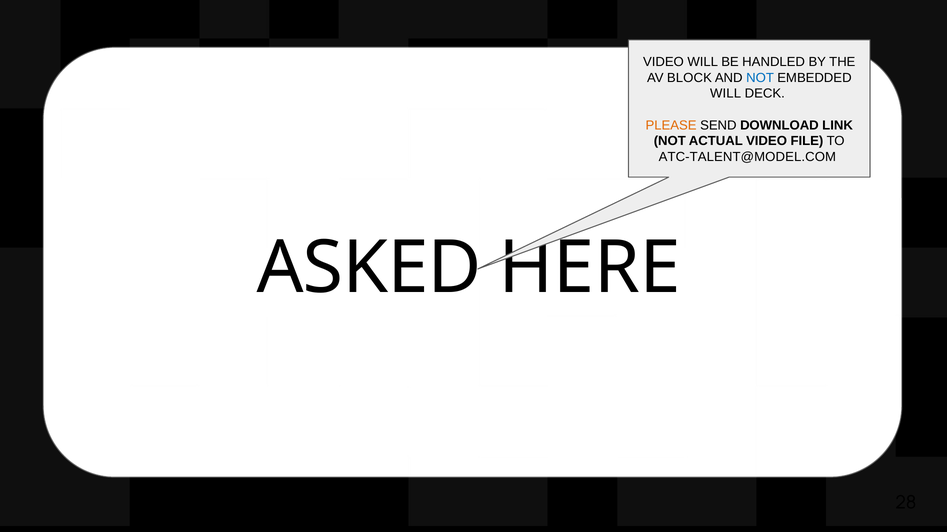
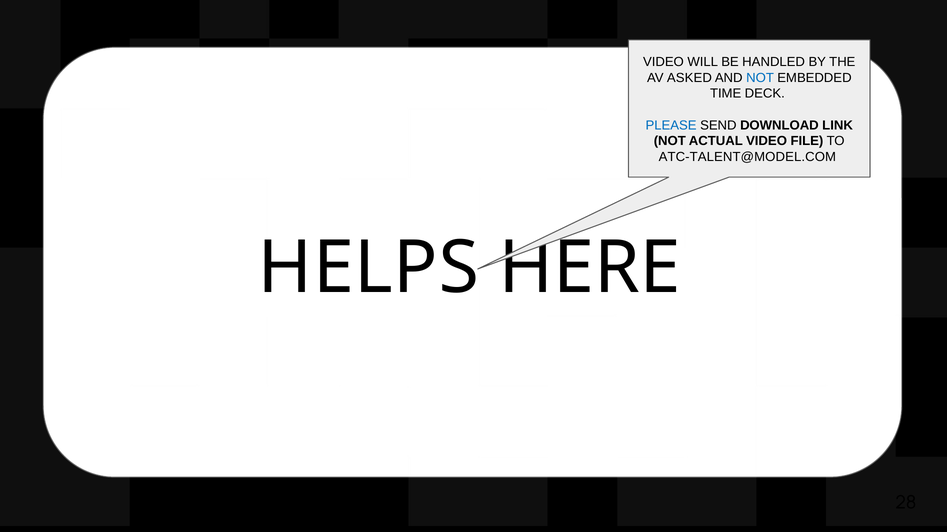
BLOCK: BLOCK -> ASKED
WILL at (726, 94): WILL -> TIME
PLEASE colour: orange -> blue
ASKED: ASKED -> HELPS
